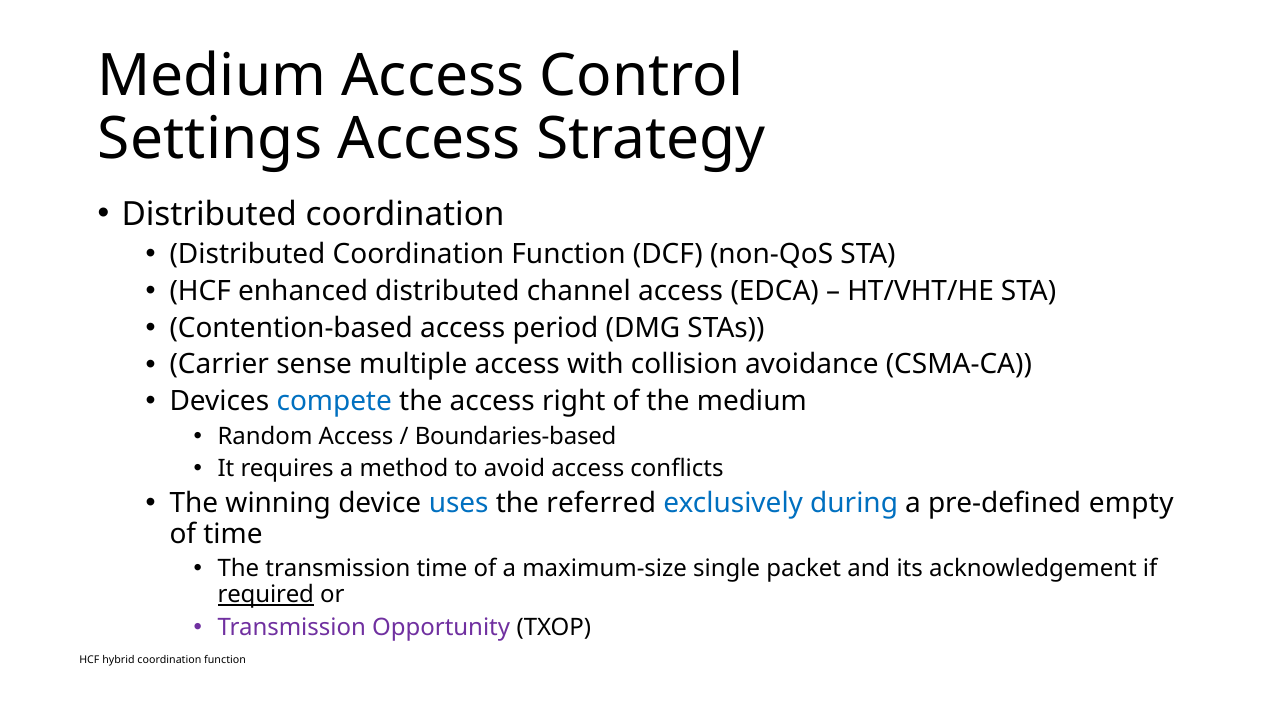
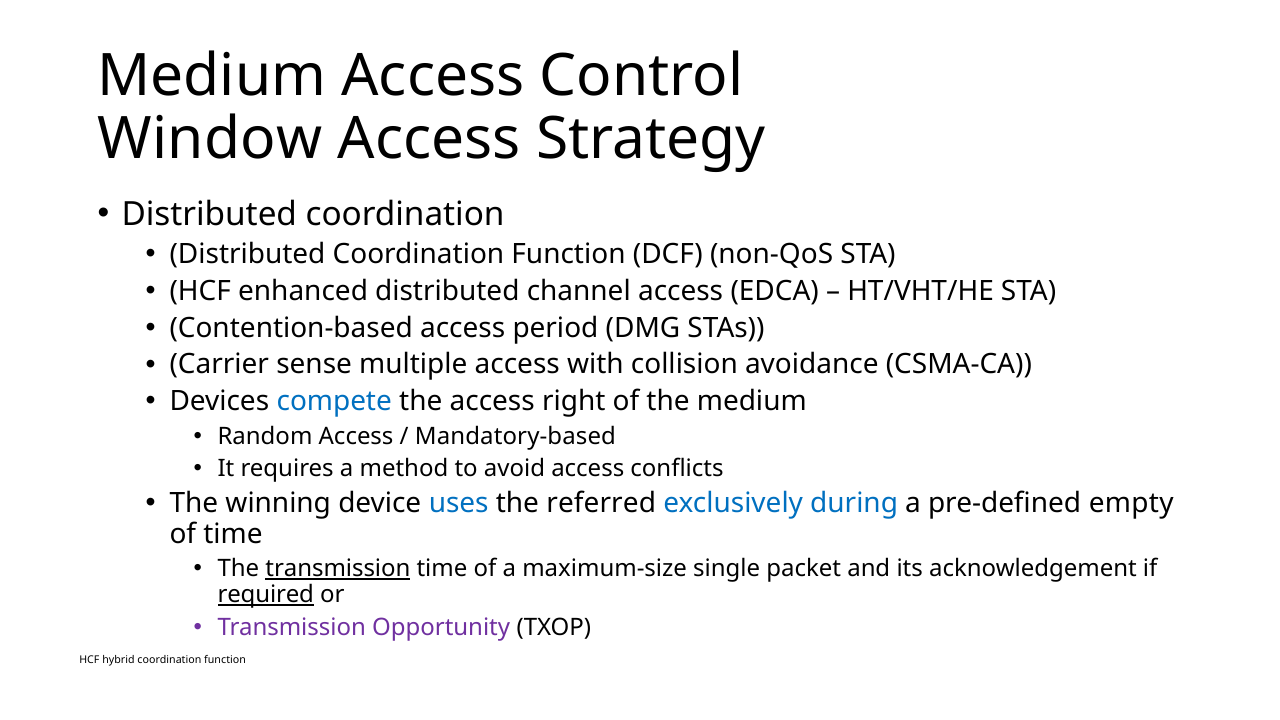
Settings: Settings -> Window
Boundaries-based: Boundaries-based -> Mandatory-based
transmission at (338, 569) underline: none -> present
